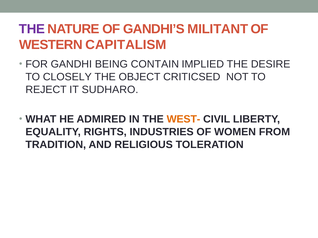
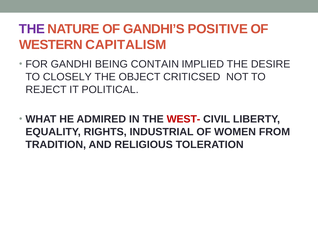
MILITANT: MILITANT -> POSITIVE
SUDHARO: SUDHARO -> POLITICAL
WEST- colour: orange -> red
INDUSTRIES: INDUSTRIES -> INDUSTRIAL
